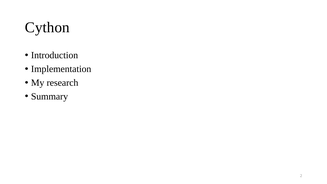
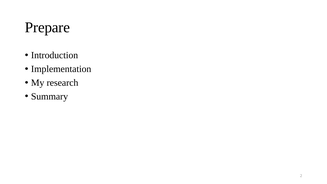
Cython: Cython -> Prepare
